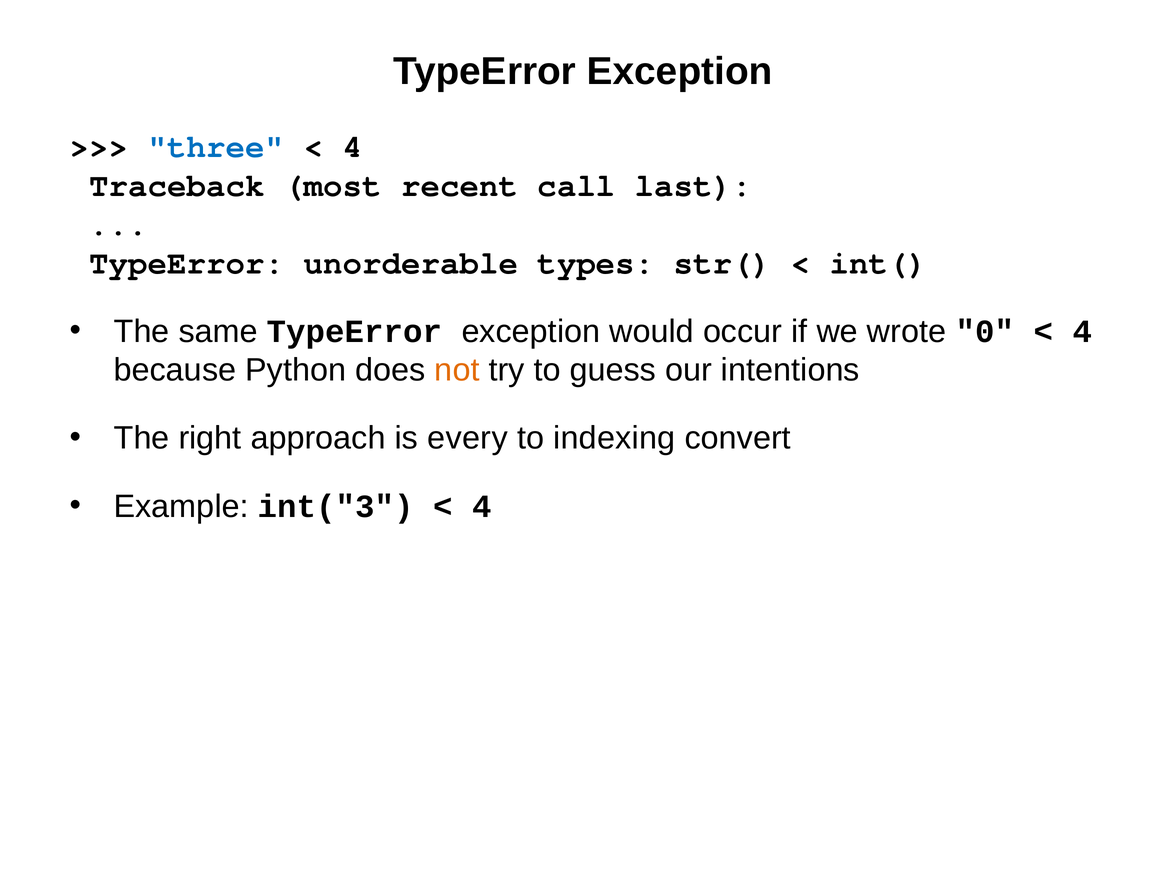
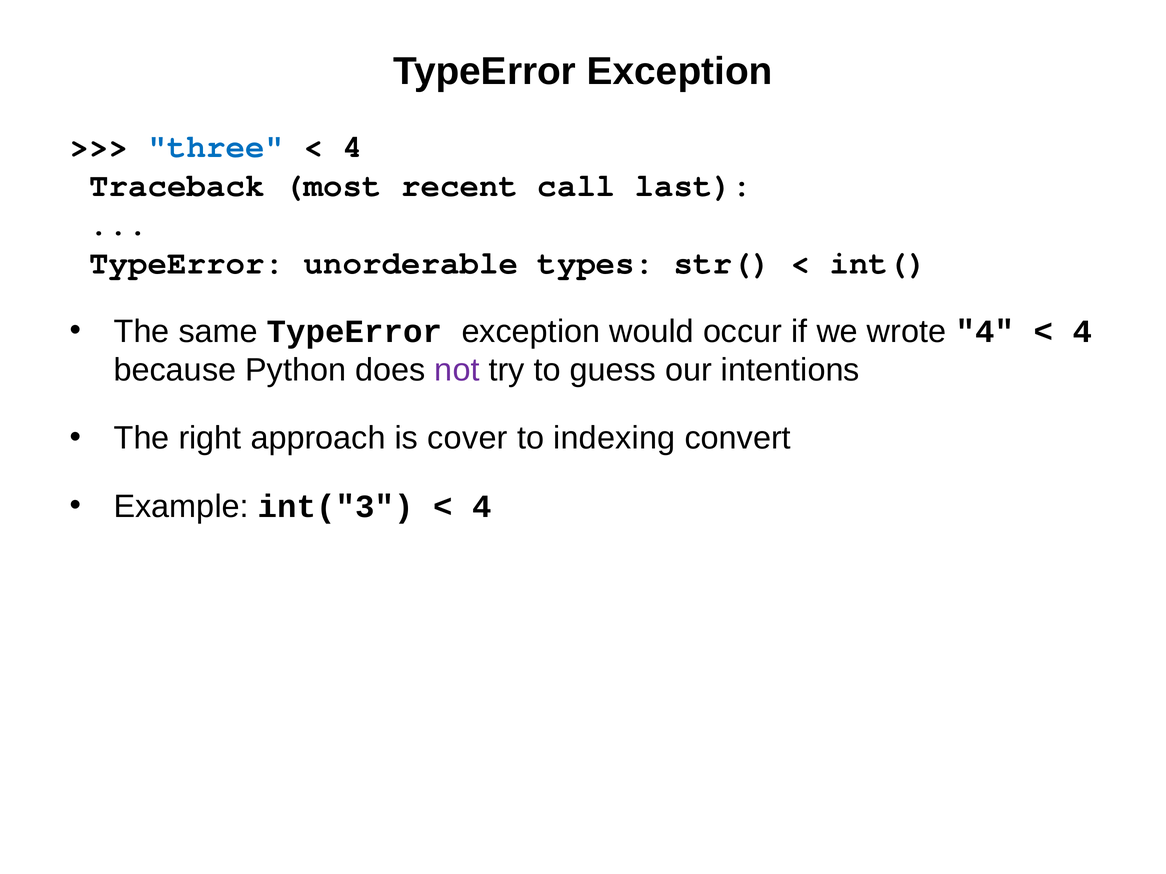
wrote 0: 0 -> 4
not colour: orange -> purple
every: every -> cover
